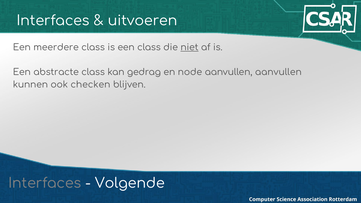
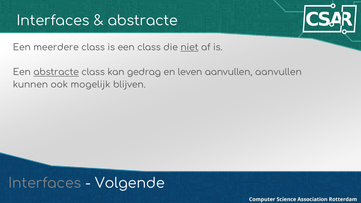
uitvoeren at (143, 21): uitvoeren -> abstracte
abstracte at (56, 72) underline: none -> present
node: node -> leven
checken: checken -> mogelijk
